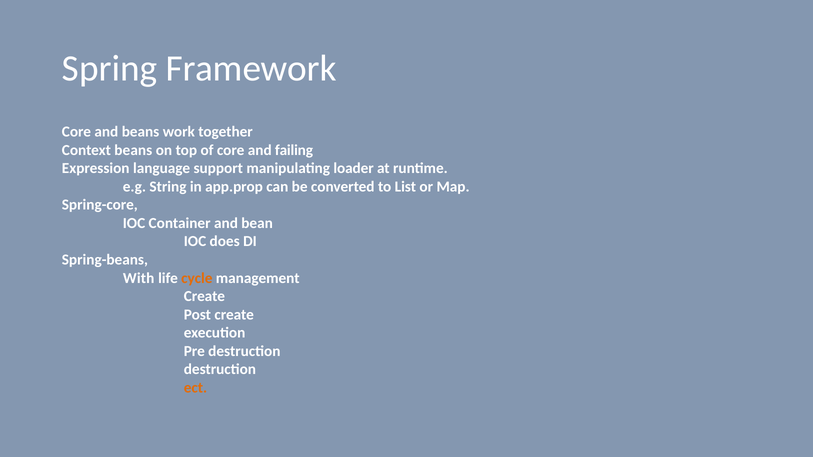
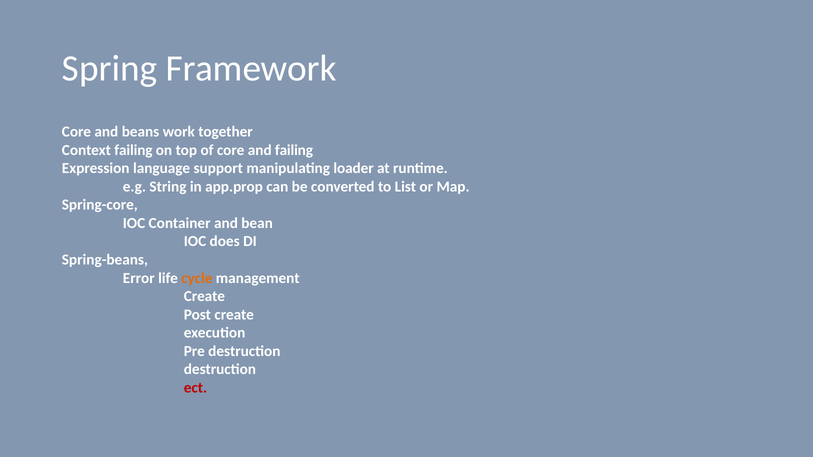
Context beans: beans -> failing
With: With -> Error
ect colour: orange -> red
